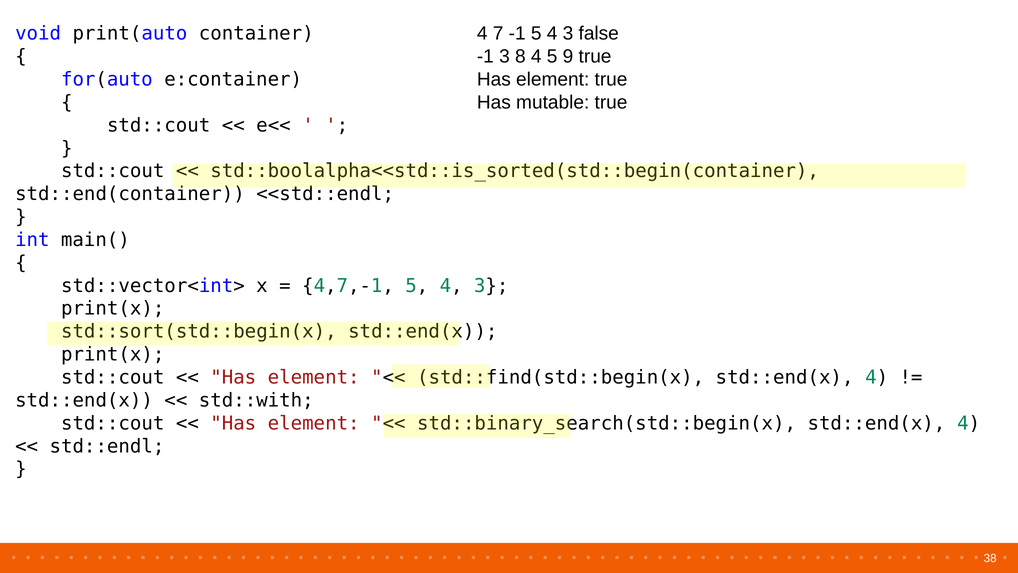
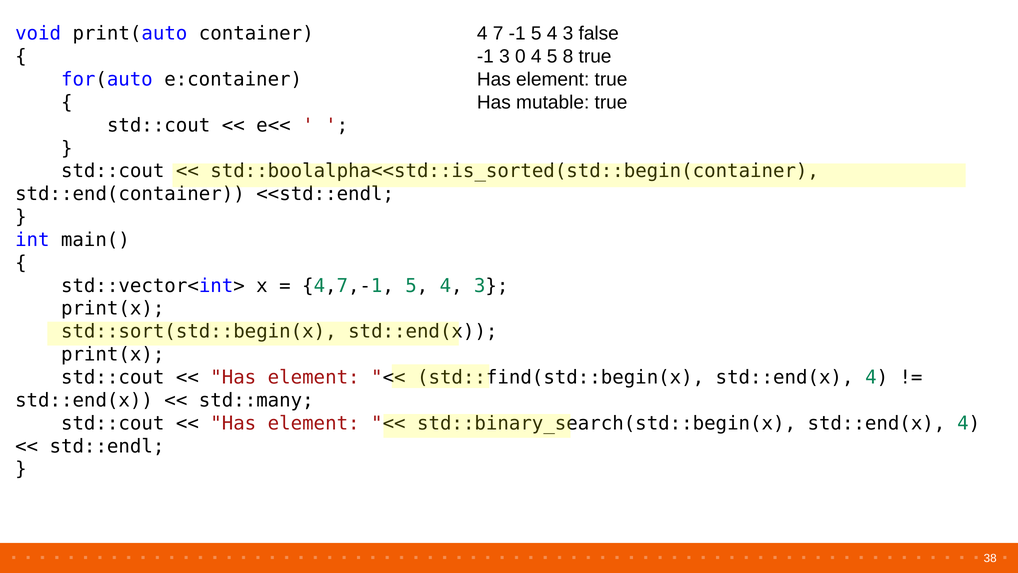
8: 8 -> 0
9: 9 -> 8
std::with: std::with -> std::many
